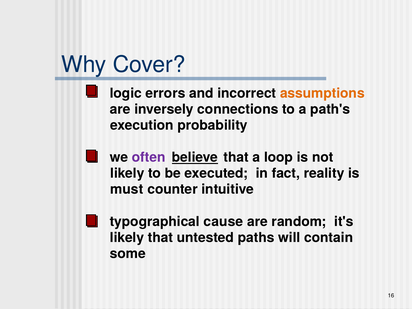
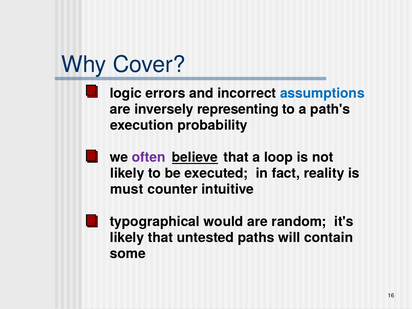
assumptions colour: orange -> blue
connections: connections -> representing
cause: cause -> would
